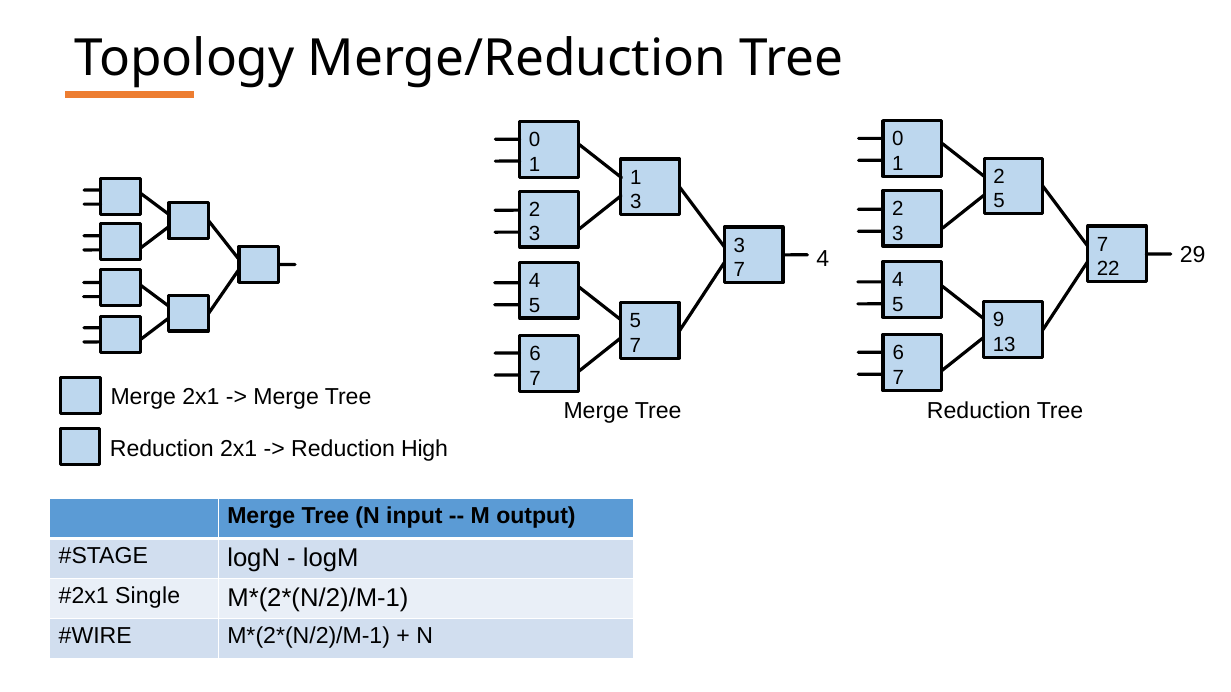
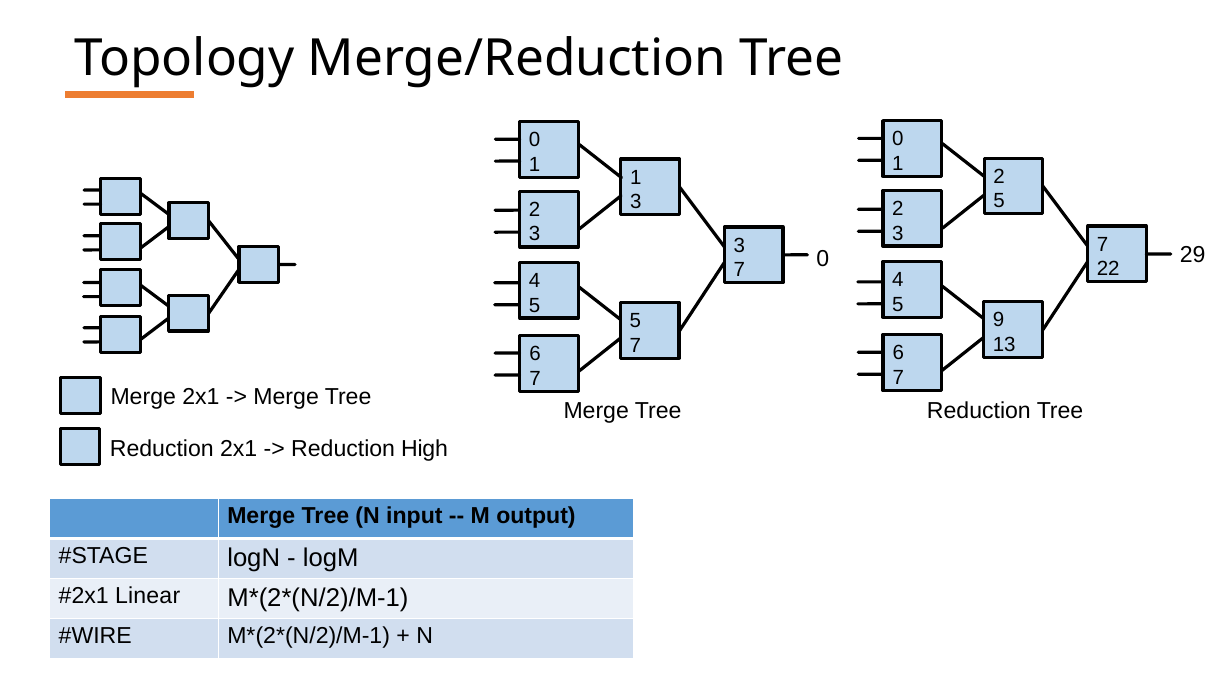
7 4: 4 -> 0
Single: Single -> Linear
